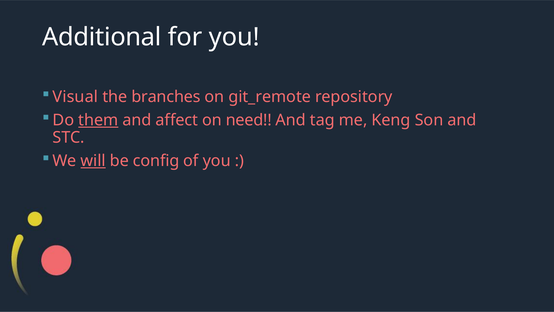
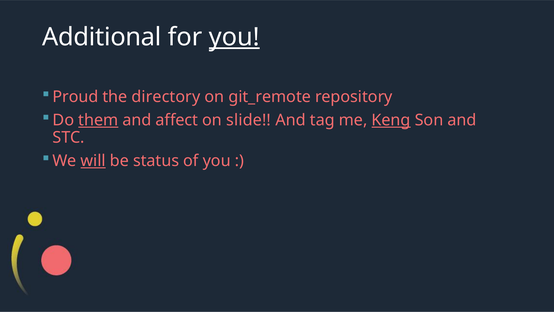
you at (234, 37) underline: none -> present
Visual: Visual -> Proud
branches: branches -> directory
need: need -> slide
Keng underline: none -> present
config: config -> status
